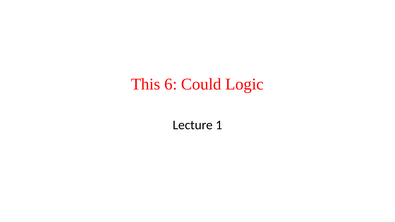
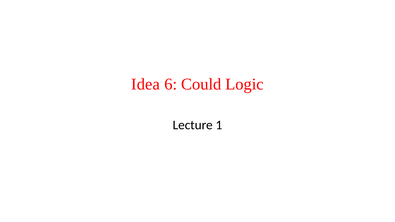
This: This -> Idea
